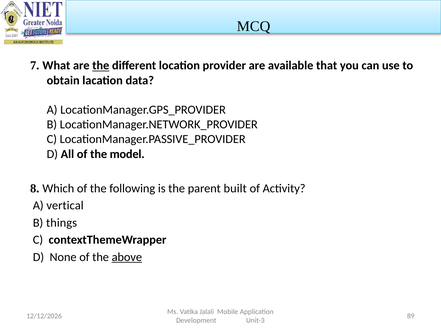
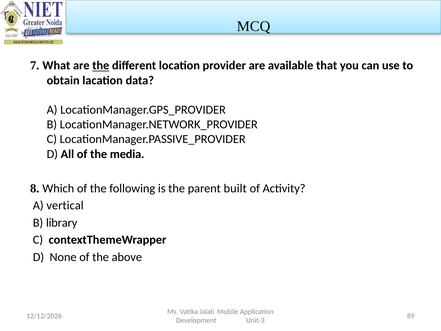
model: model -> media
things: things -> library
above underline: present -> none
